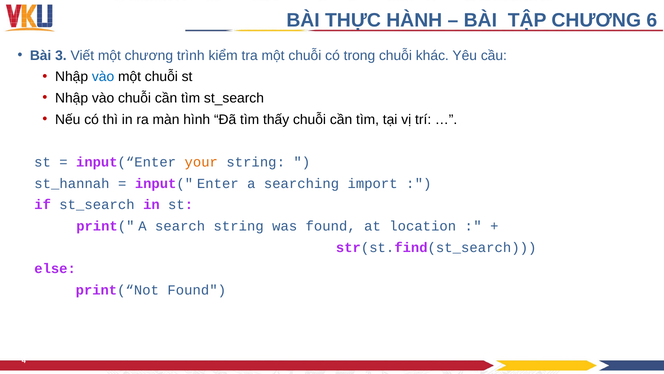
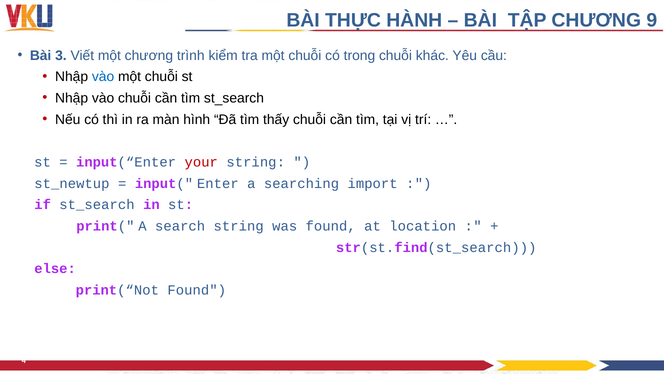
6: 6 -> 9
your colour: orange -> red
st_hannah: st_hannah -> st_newtup
